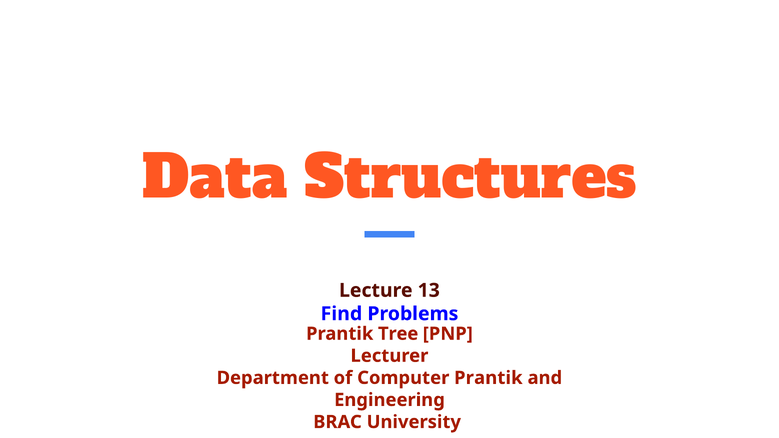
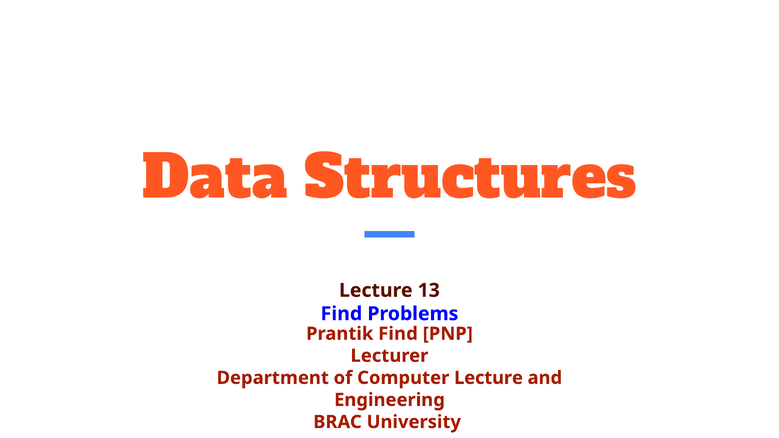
Prantik Tree: Tree -> Find
Computer Prantik: Prantik -> Lecture
